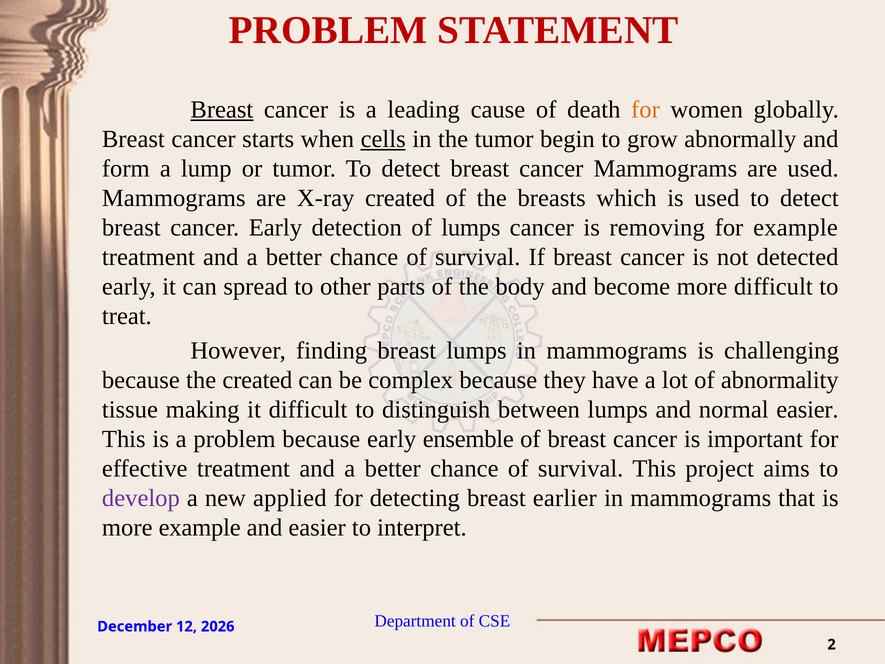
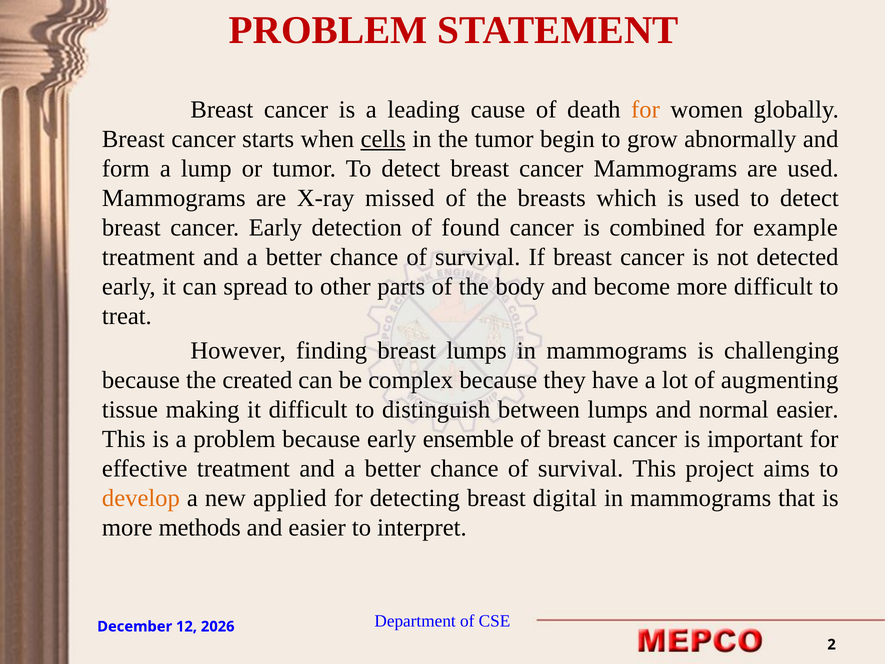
Breast at (222, 109) underline: present -> none
X-ray created: created -> missed
of lumps: lumps -> found
removing: removing -> combined
abnormality: abnormality -> augmenting
develop colour: purple -> orange
earlier: earlier -> digital
more example: example -> methods
